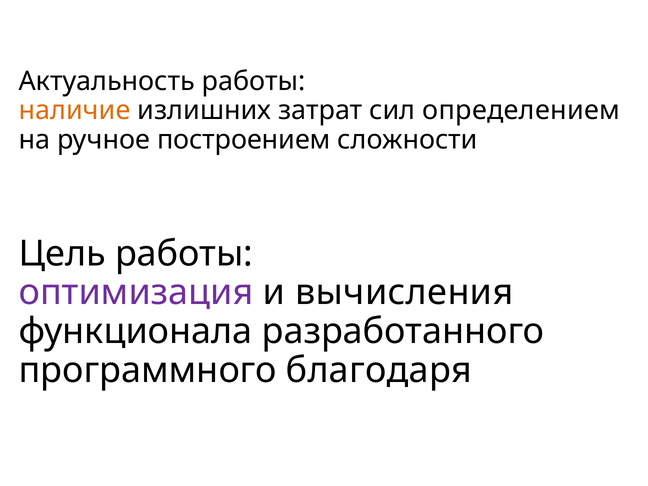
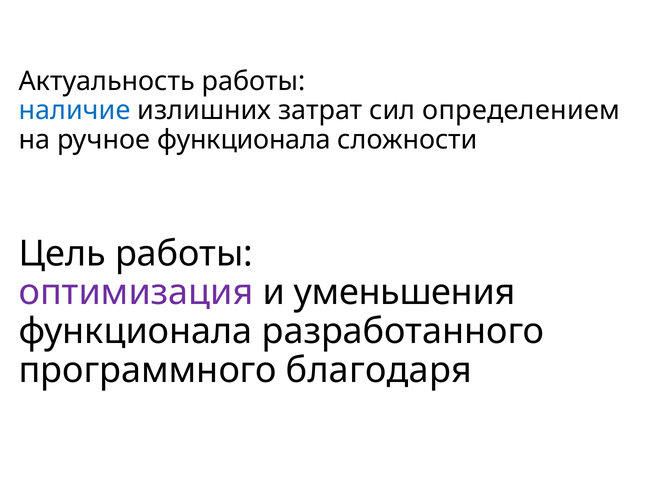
наличие colour: orange -> blue
ручное построением: построением -> функционала
вычисления: вычисления -> уменьшения
